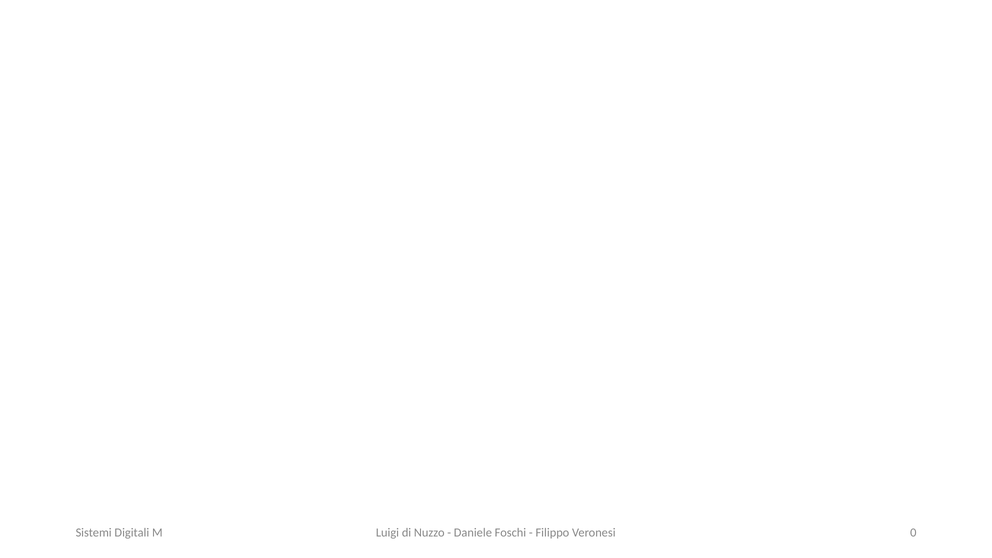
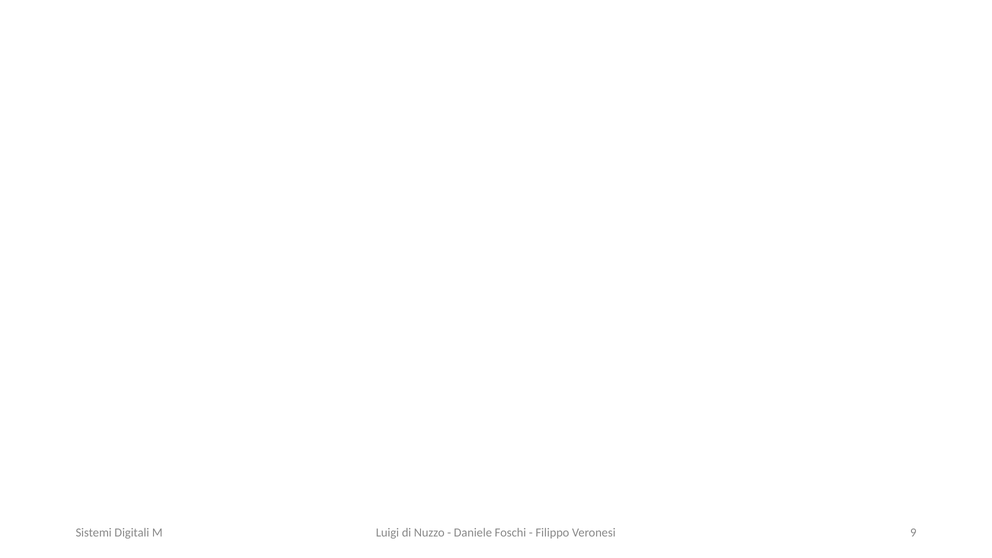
0: 0 -> 9
